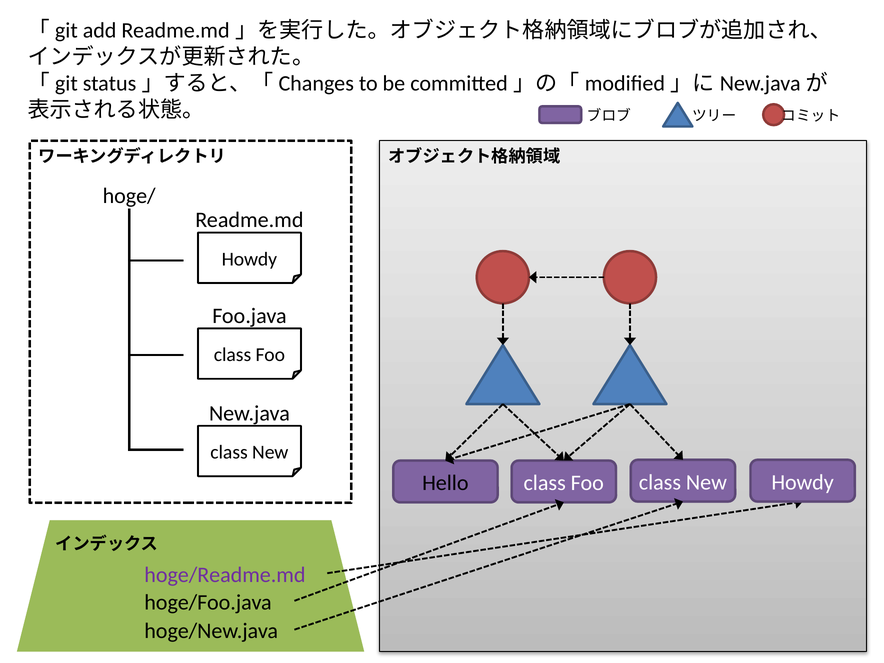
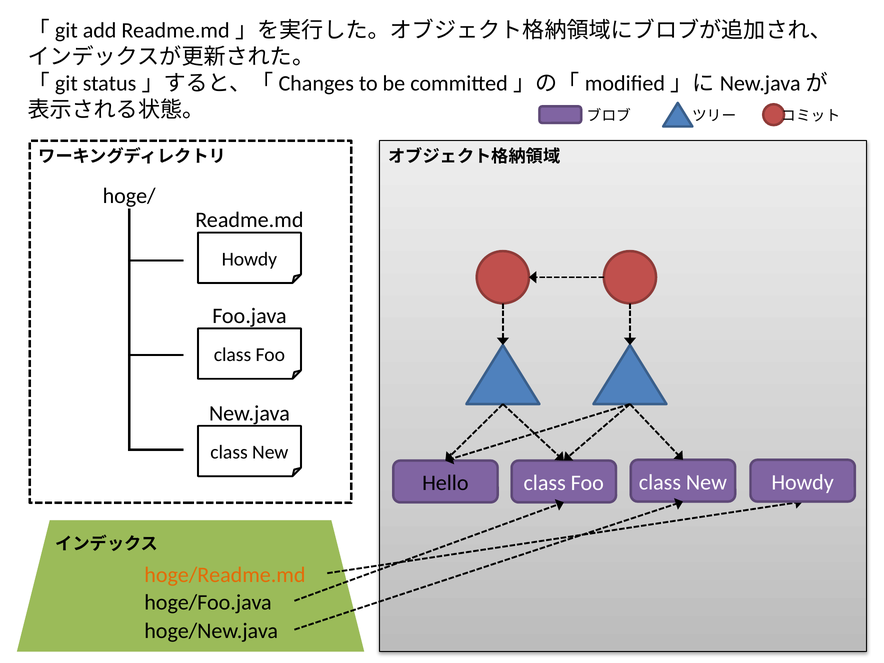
hoge/Readme.md colour: purple -> orange
